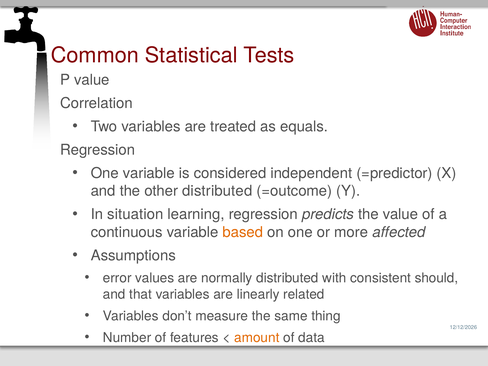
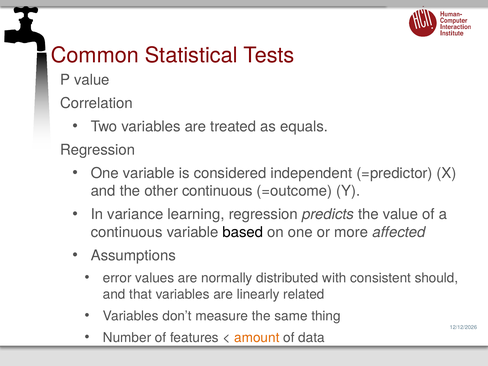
other distributed: distributed -> continuous
situation: situation -> variance
based colour: orange -> black
